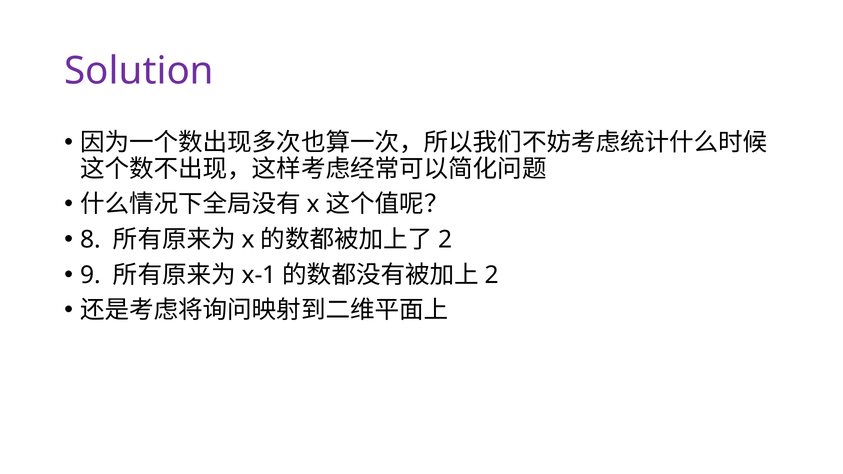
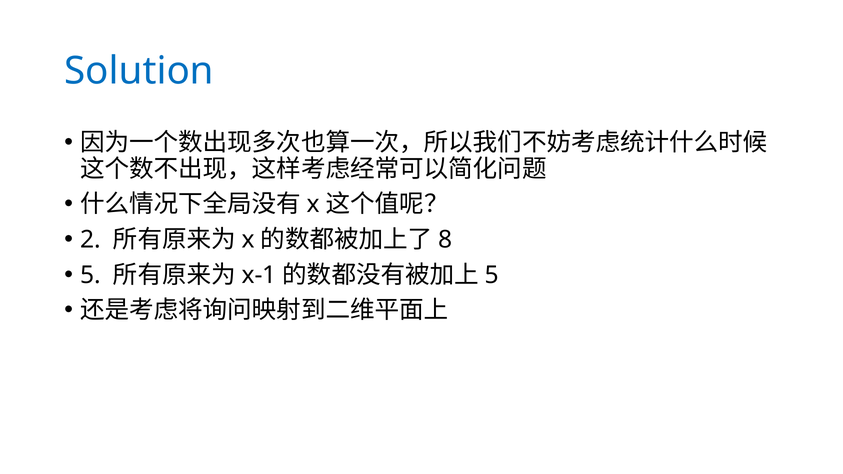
Solution colour: purple -> blue
8: 8 -> 2
2 at (445, 240): 2 -> 8
9 at (90, 275): 9 -> 5
2 at (492, 275): 2 -> 5
